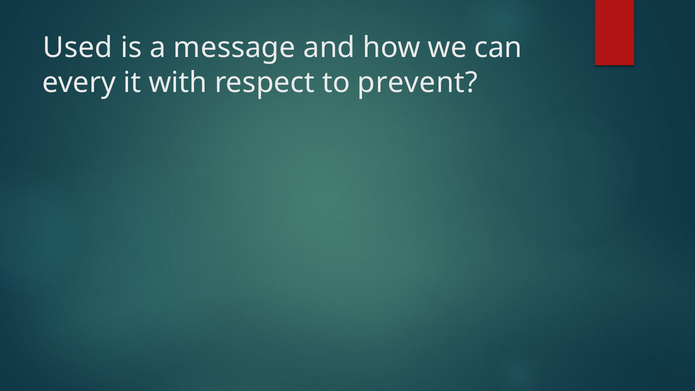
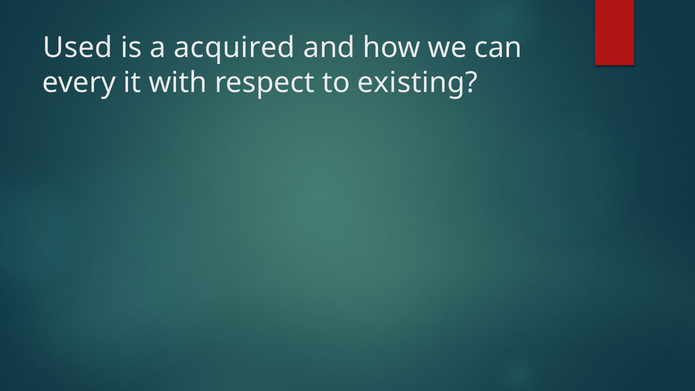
message: message -> acquired
prevent: prevent -> existing
